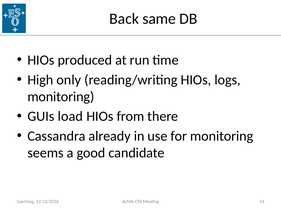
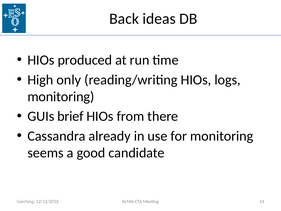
same: same -> ideas
load: load -> brief
